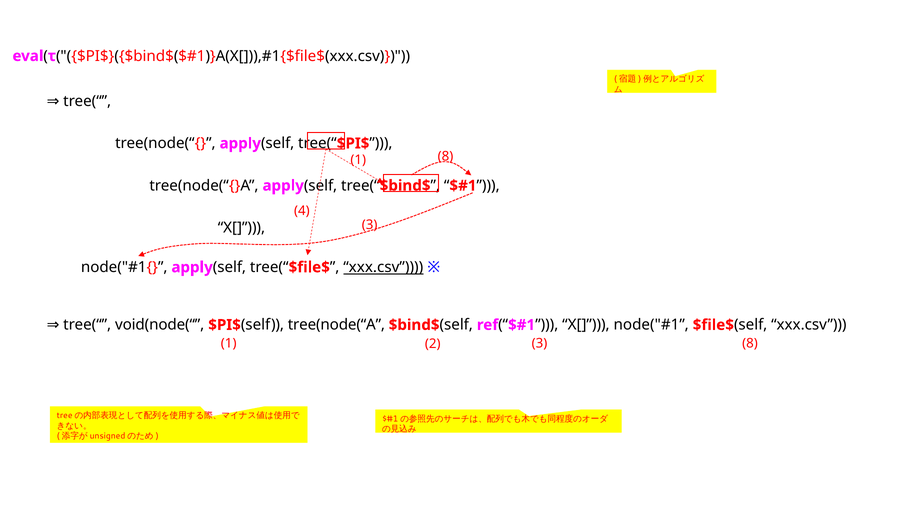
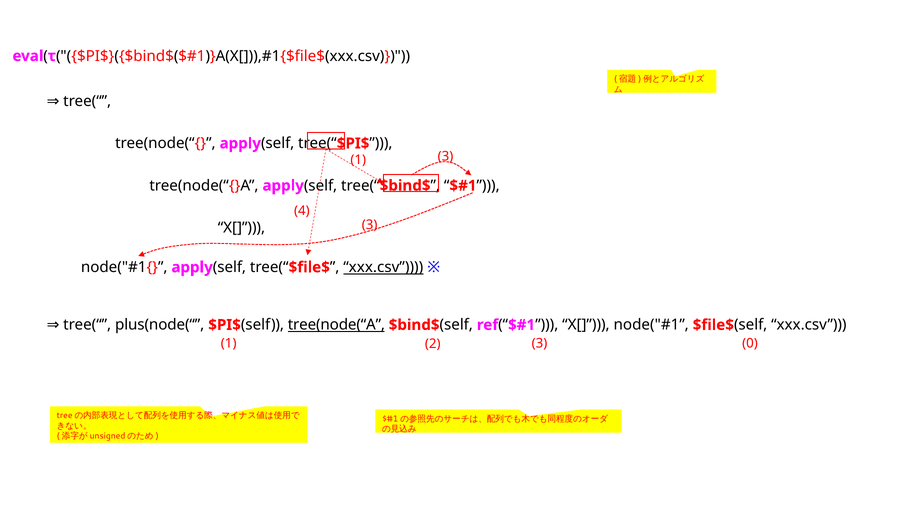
8 at (446, 156): 8 -> 3
void(node(“: void(node(“ -> plus(node(“
tree(node(“A underline: none -> present
8 at (750, 343): 8 -> 0
